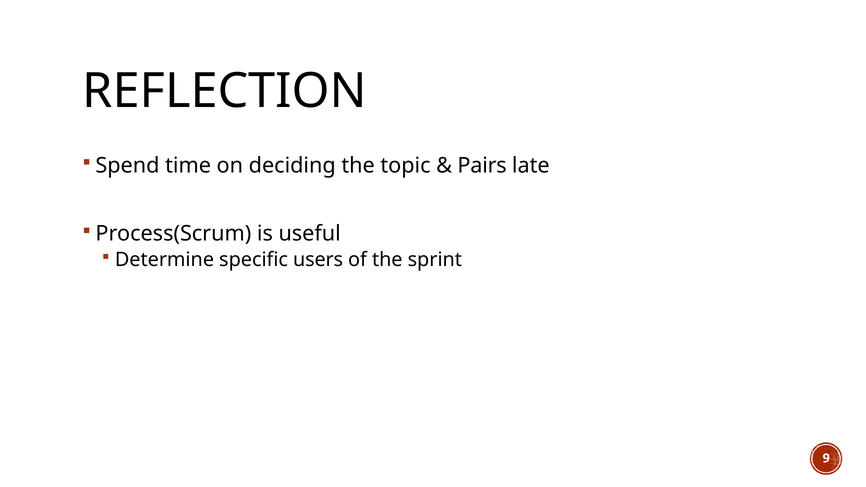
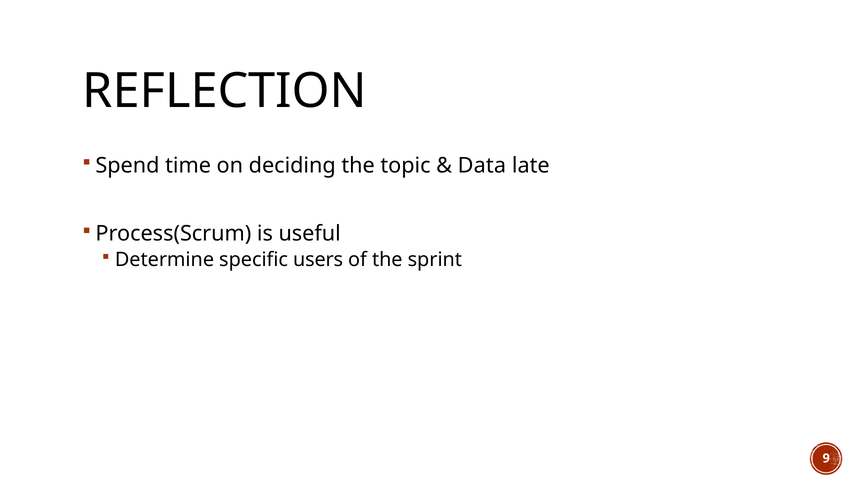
Pairs: Pairs -> Data
